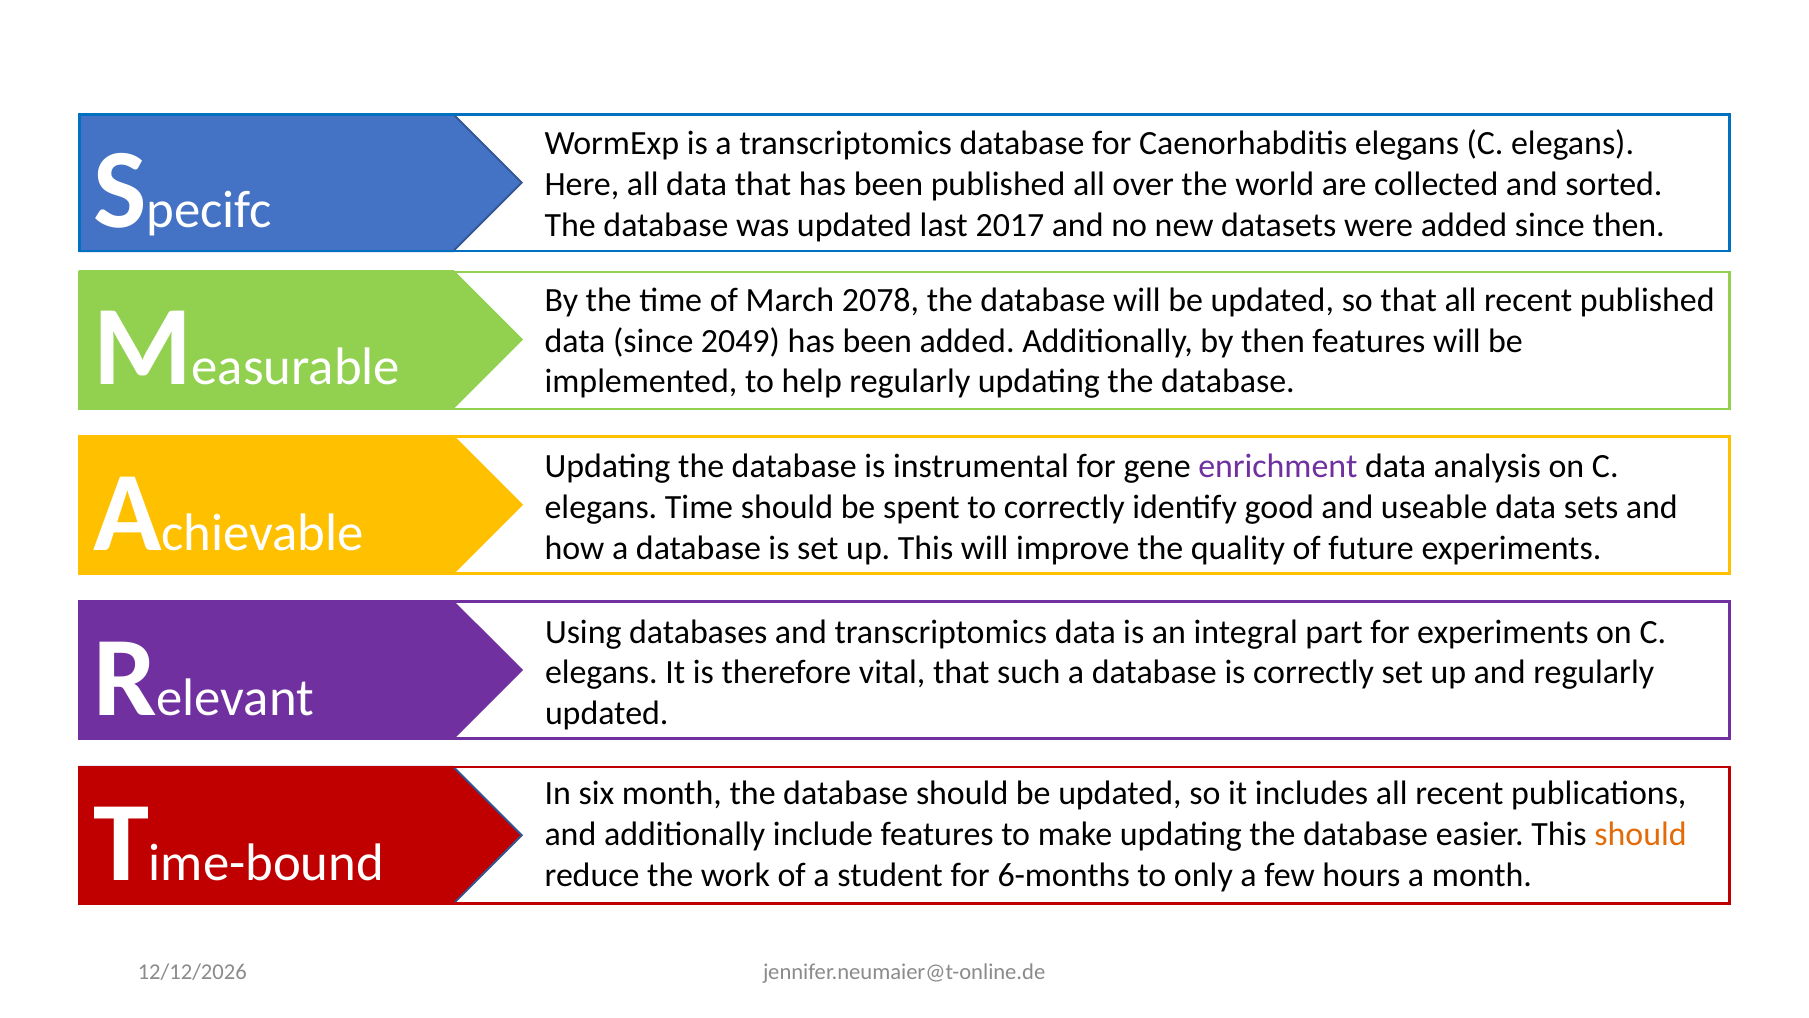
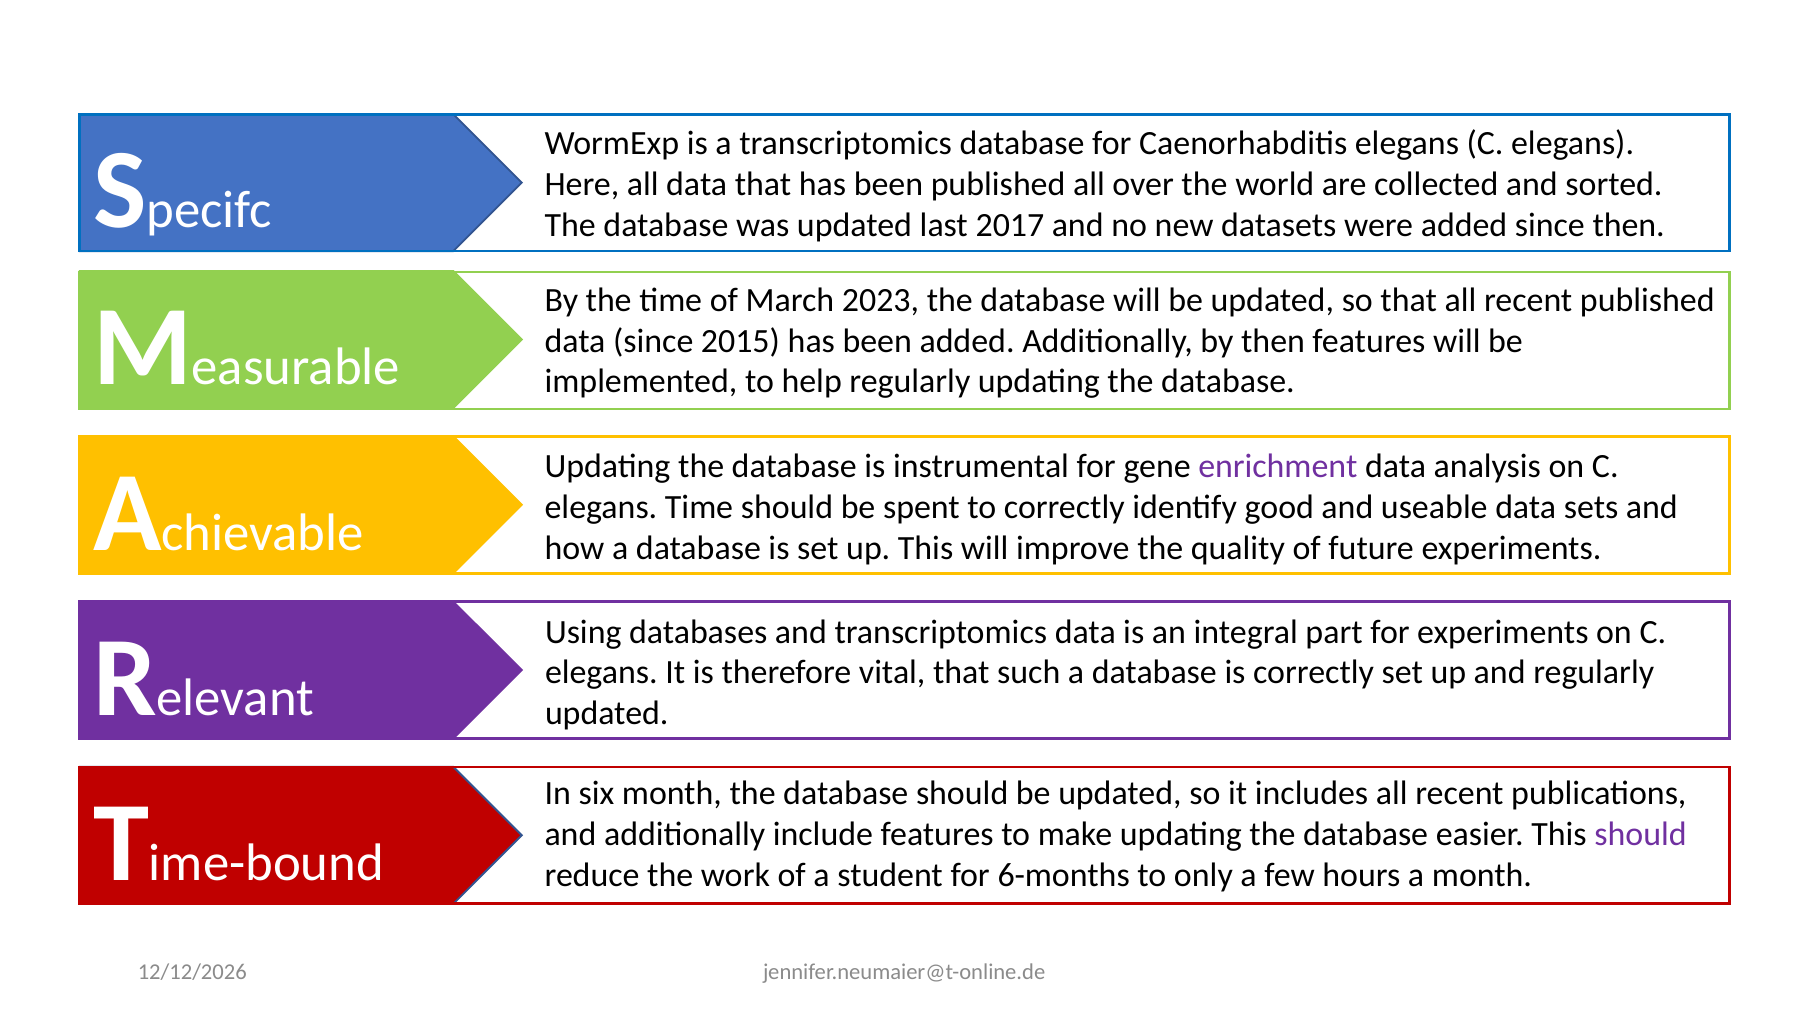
2078: 2078 -> 2023
2049: 2049 -> 2015
should at (1641, 834) colour: orange -> purple
